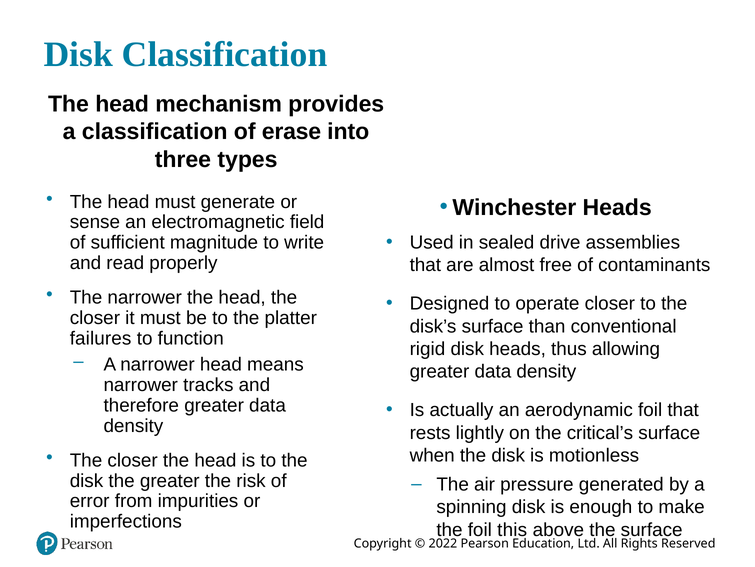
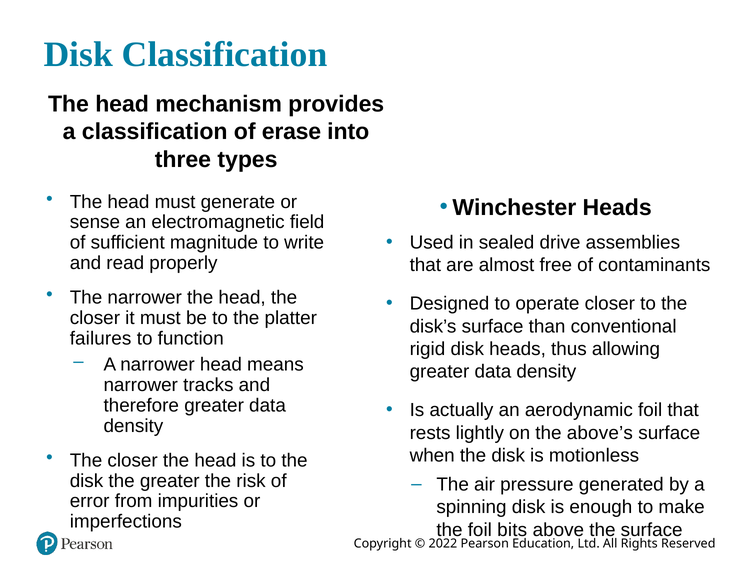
critical’s: critical’s -> above’s
this: this -> bits
